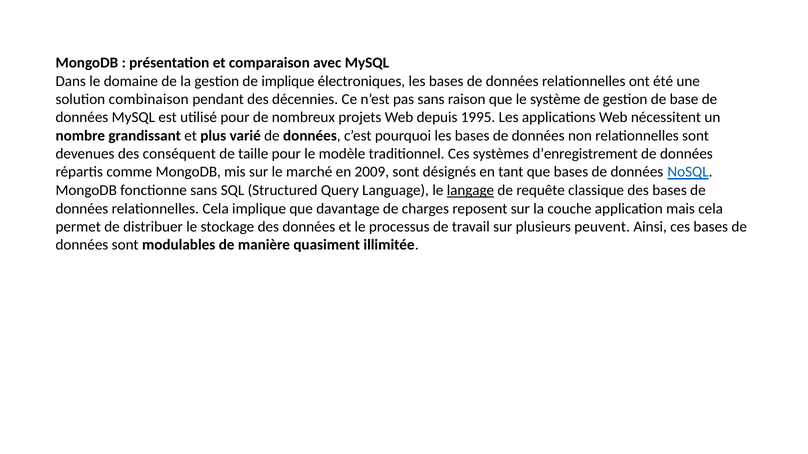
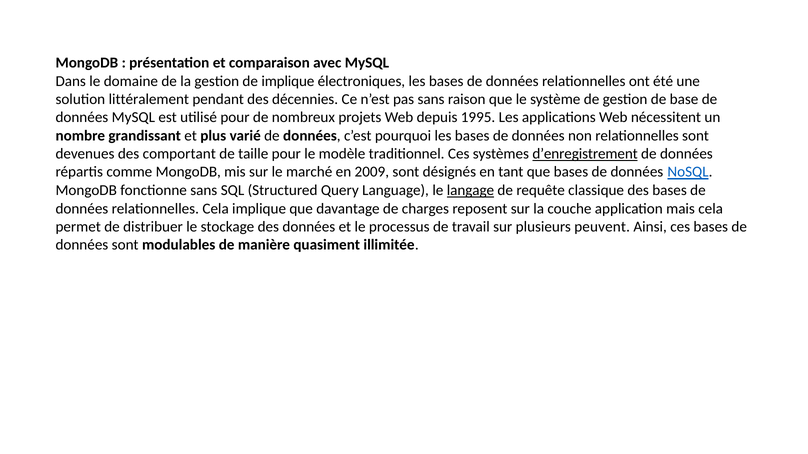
combinaison: combinaison -> littéralement
conséquent: conséquent -> comportant
d’enregistrement underline: none -> present
